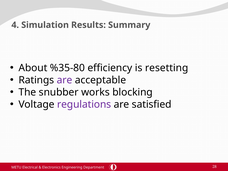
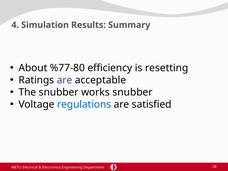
%35-80: %35-80 -> %77-80
works blocking: blocking -> snubber
regulations colour: purple -> blue
